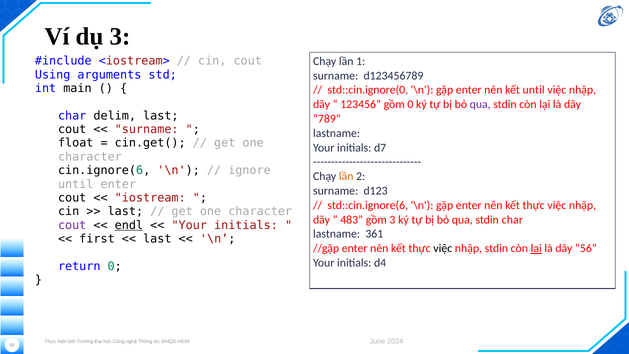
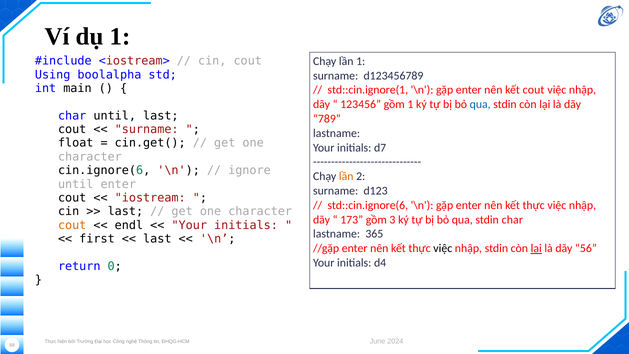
dụ 3: 3 -> 1
arguments: arguments -> boolalpha
std::cin.ignore(0: std::cin.ignore(0 -> std::cin.ignore(1
kết until: until -> cout
gồm 0: 0 -> 1
qua at (480, 104) colour: purple -> blue
char delim: delim -> until
483: 483 -> 173
cout at (72, 225) colour: purple -> orange
endl underline: present -> none
361: 361 -> 365
